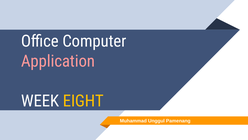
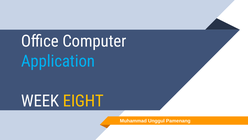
Application colour: pink -> light blue
